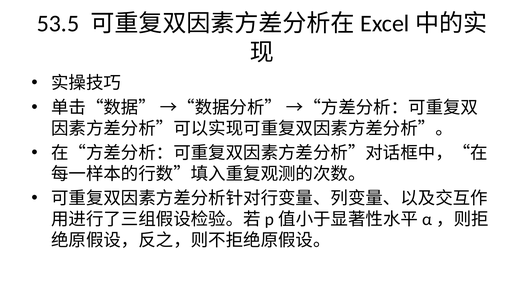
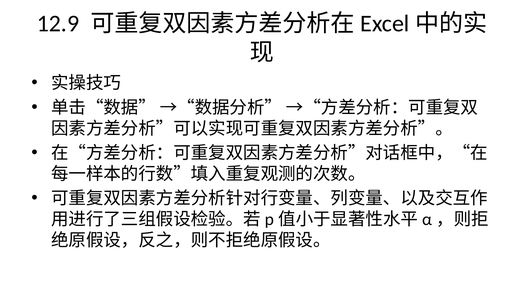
53.5: 53.5 -> 12.9
